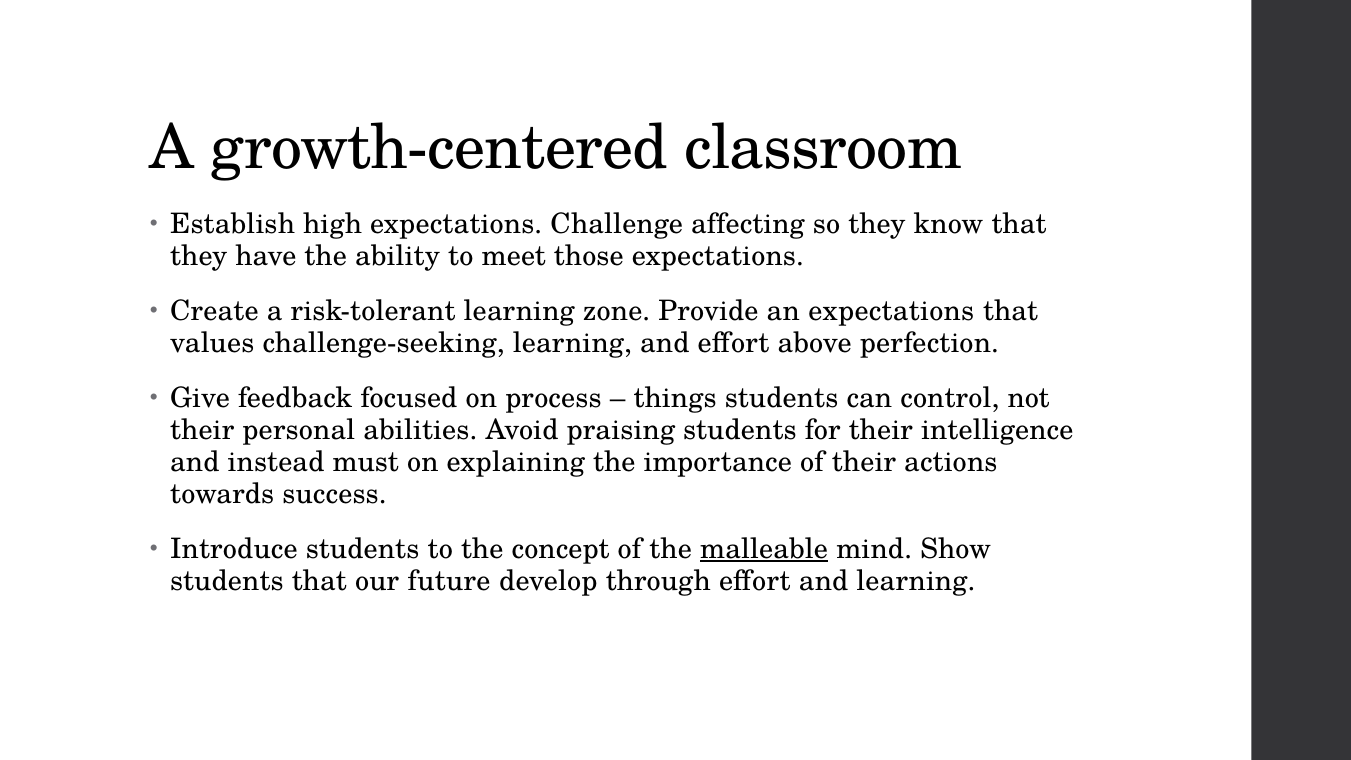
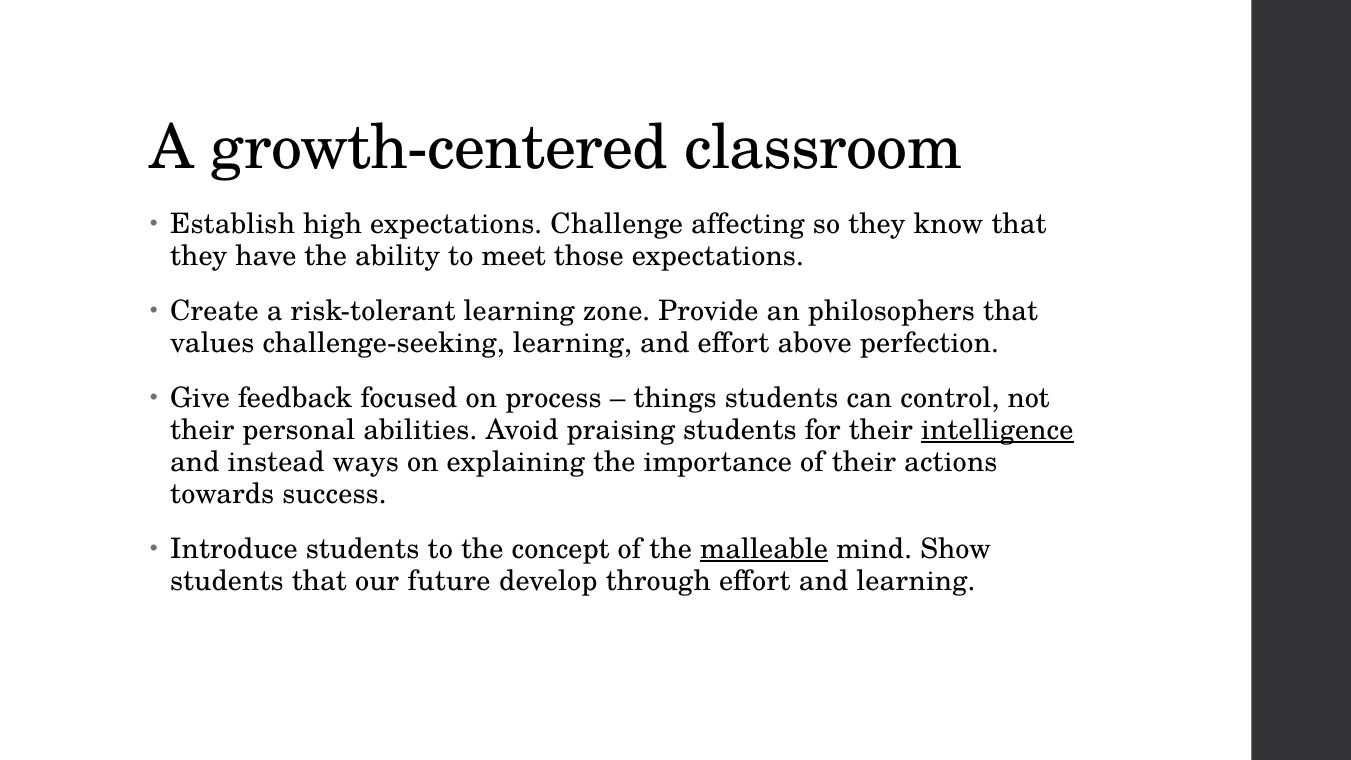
an expectations: expectations -> philosophers
intelligence underline: none -> present
must: must -> ways
